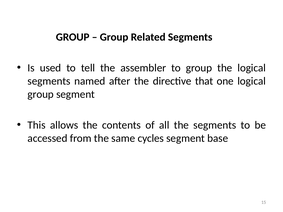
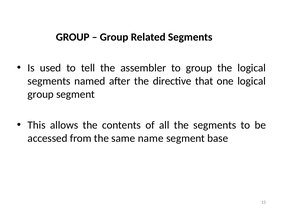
cycles: cycles -> name
